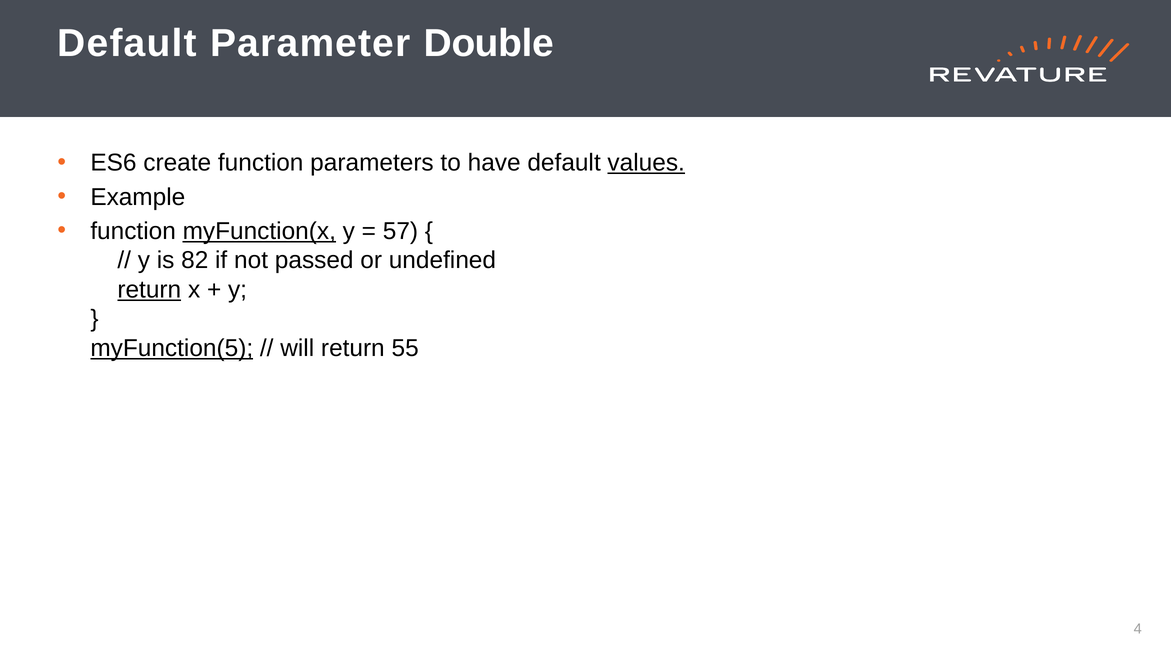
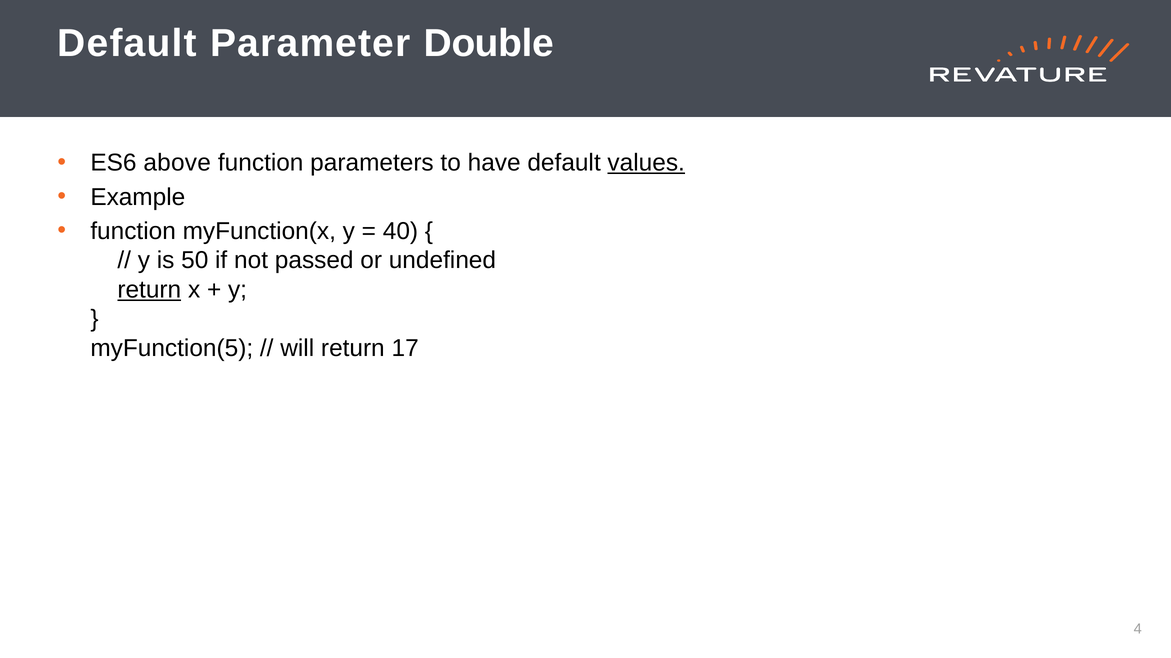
create: create -> above
myFunction(x underline: present -> none
57: 57 -> 40
82: 82 -> 50
myFunction(5 underline: present -> none
55: 55 -> 17
